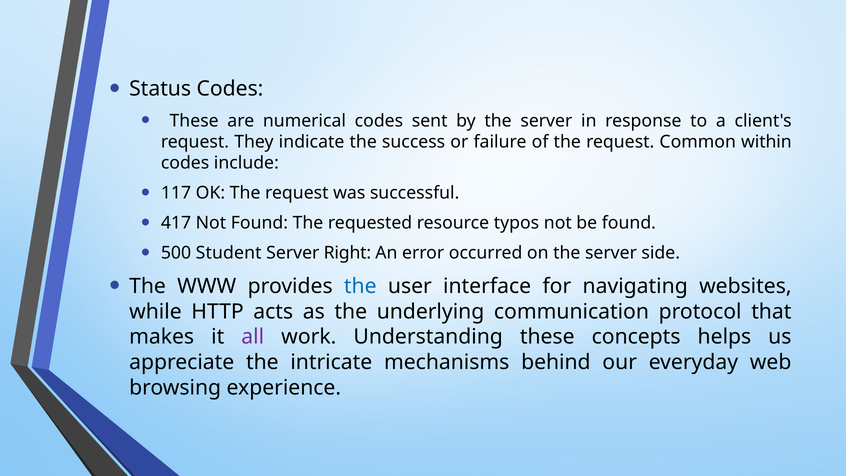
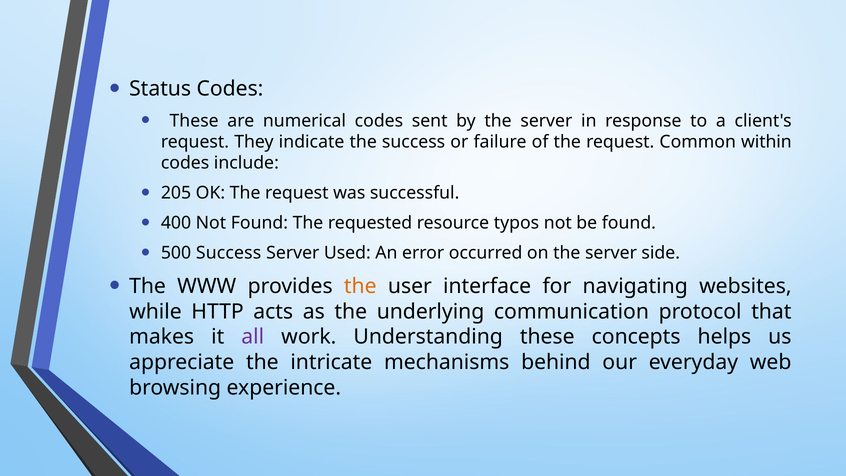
117: 117 -> 205
417: 417 -> 400
500 Student: Student -> Success
Right: Right -> Used
the at (360, 286) colour: blue -> orange
